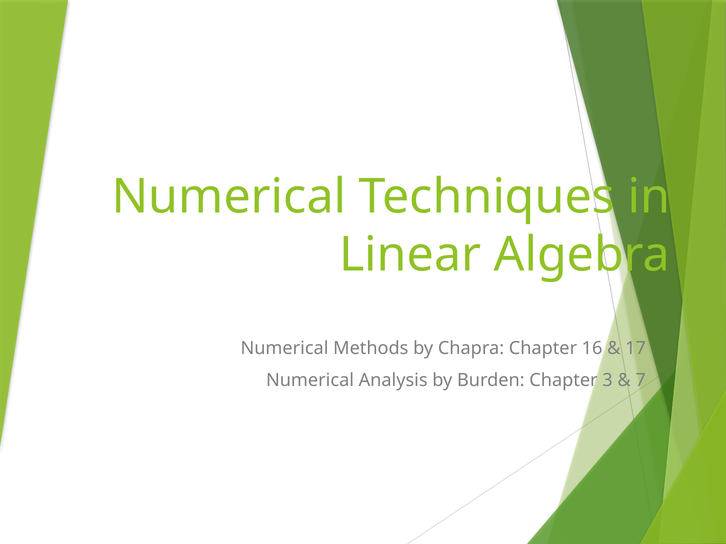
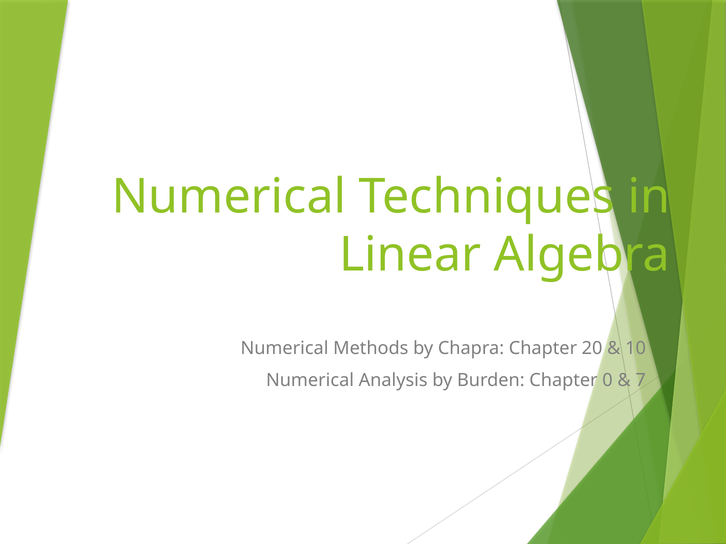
16: 16 -> 20
17: 17 -> 10
3: 3 -> 0
